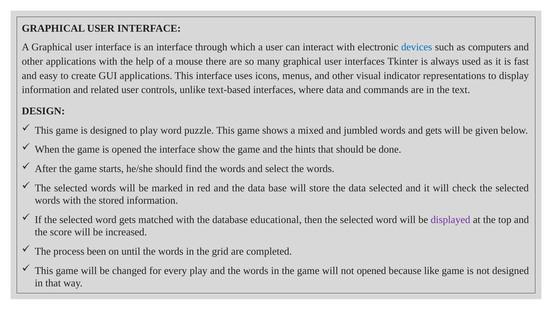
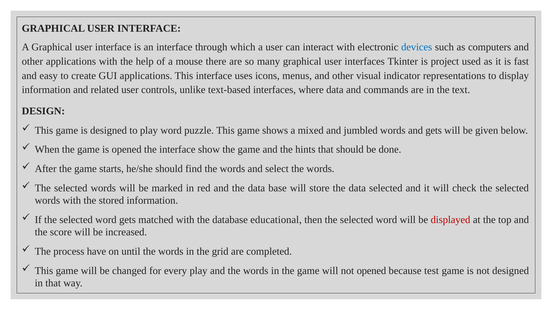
always: always -> project
displayed colour: purple -> red
been: been -> have
like: like -> test
